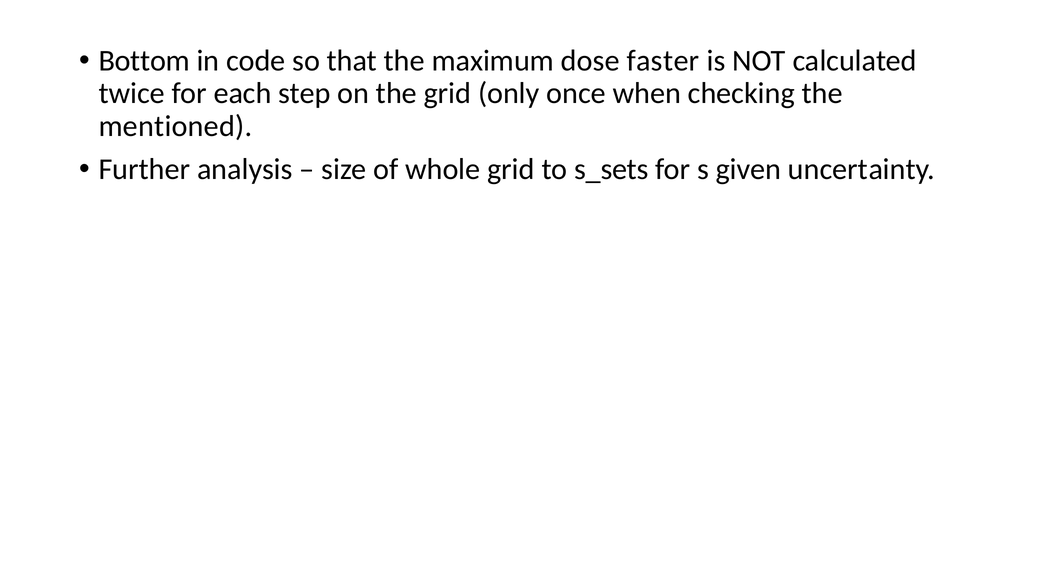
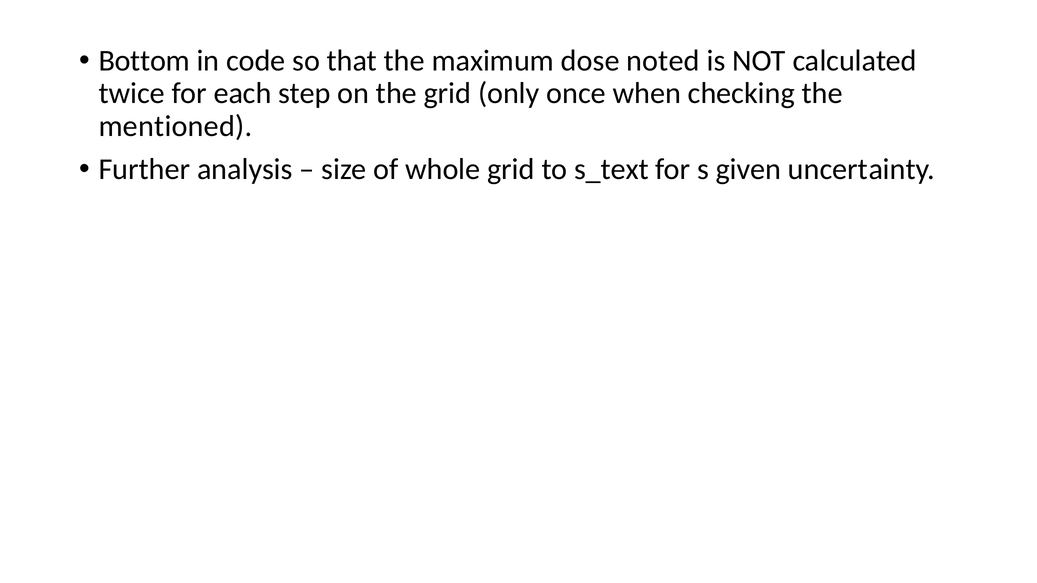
faster: faster -> noted
s_sets: s_sets -> s_text
